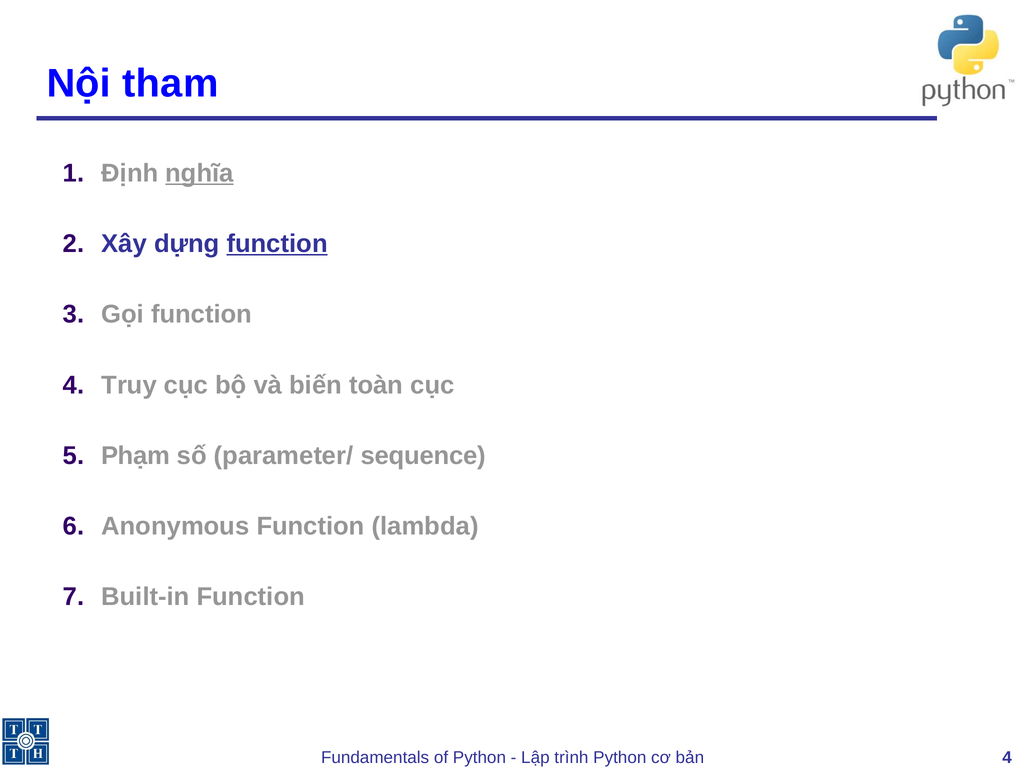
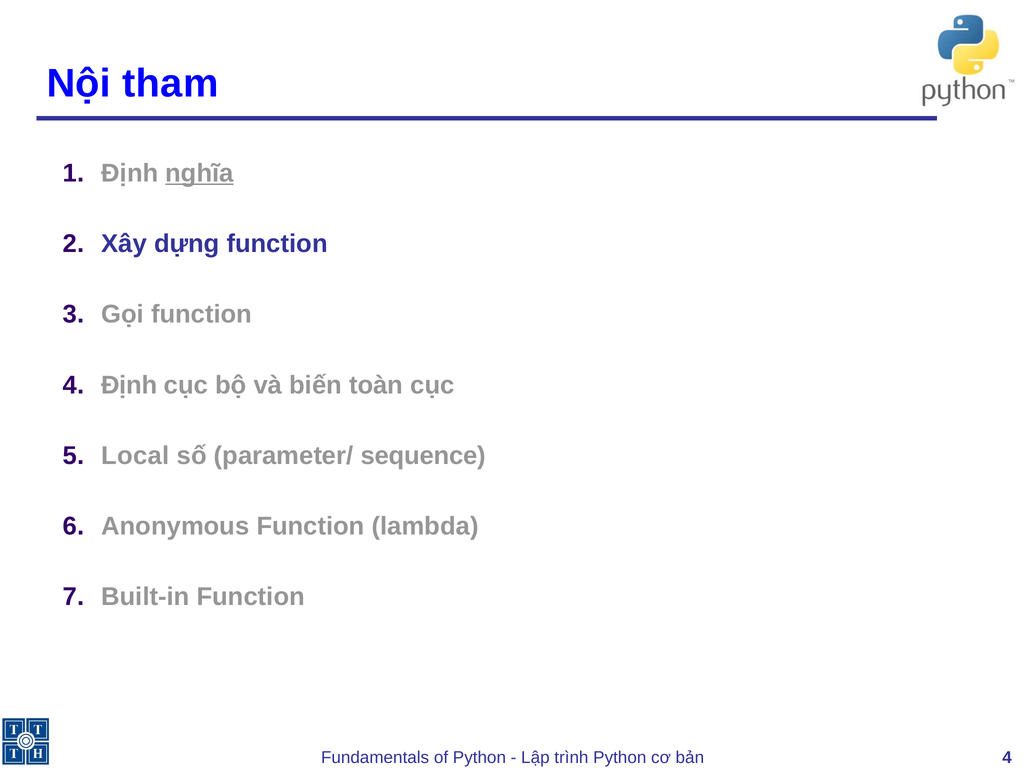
function at (277, 244) underline: present -> none
Truy at (129, 385): Truy -> Định
Phạm: Phạm -> Local
